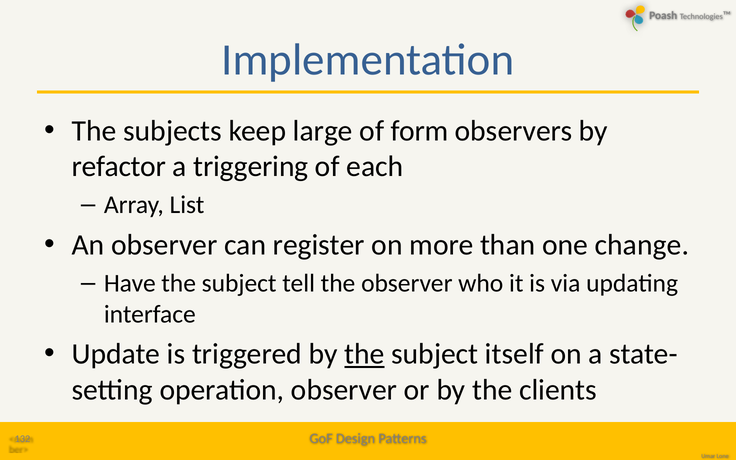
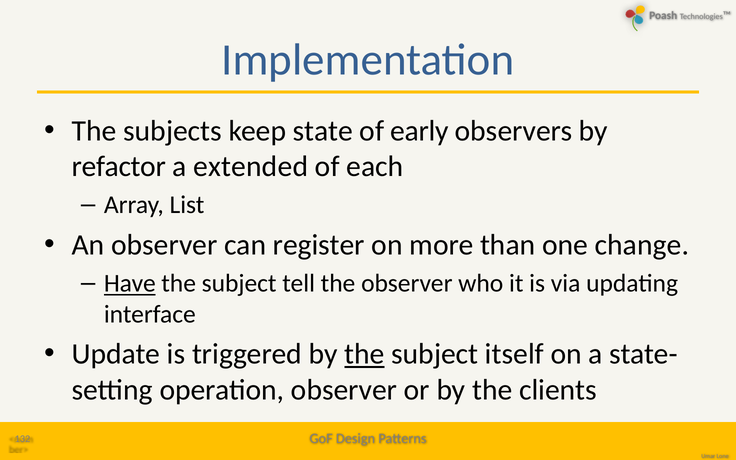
large: large -> state
form: form -> early
triggering: triggering -> extended
Have underline: none -> present
